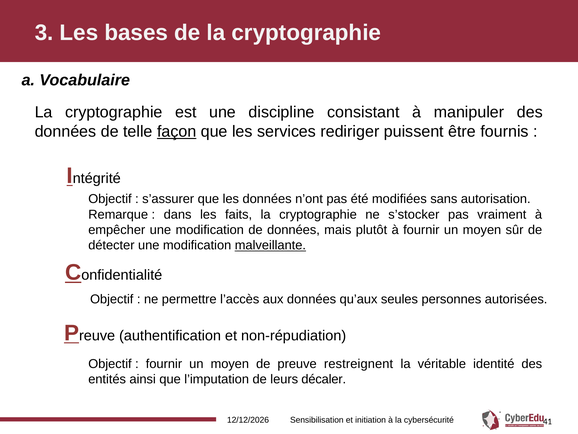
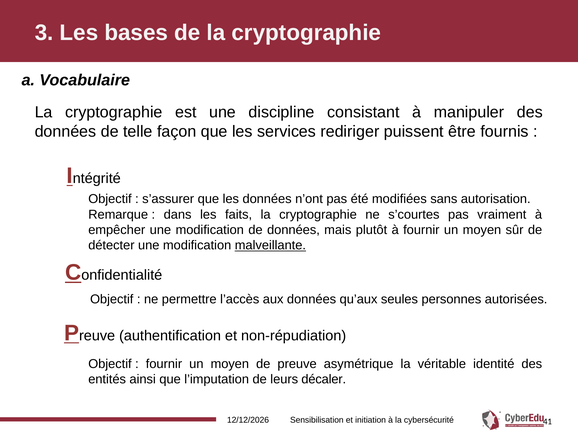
façon underline: present -> none
s’stocker: s’stocker -> s’courtes
restreignent: restreignent -> asymétrique
